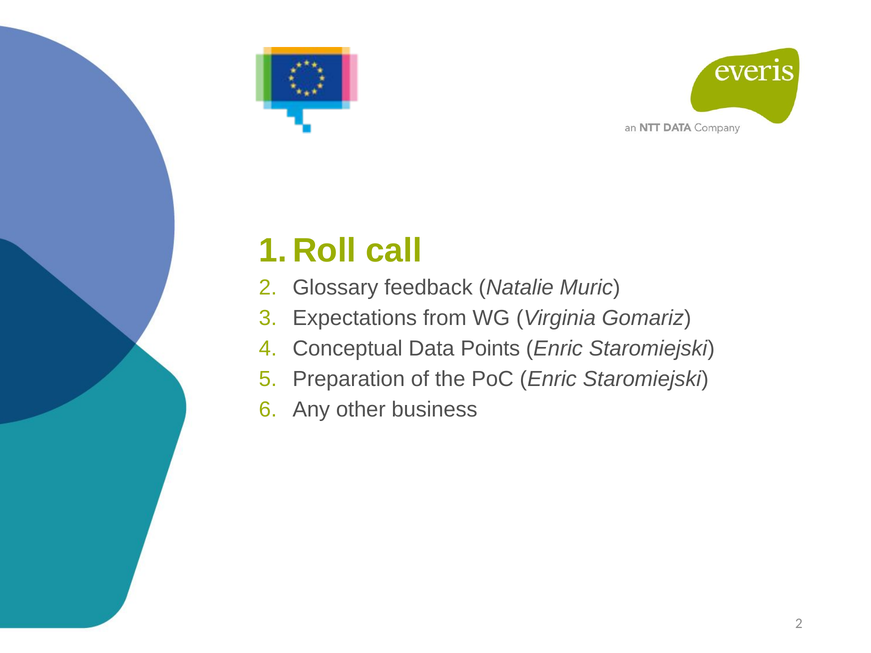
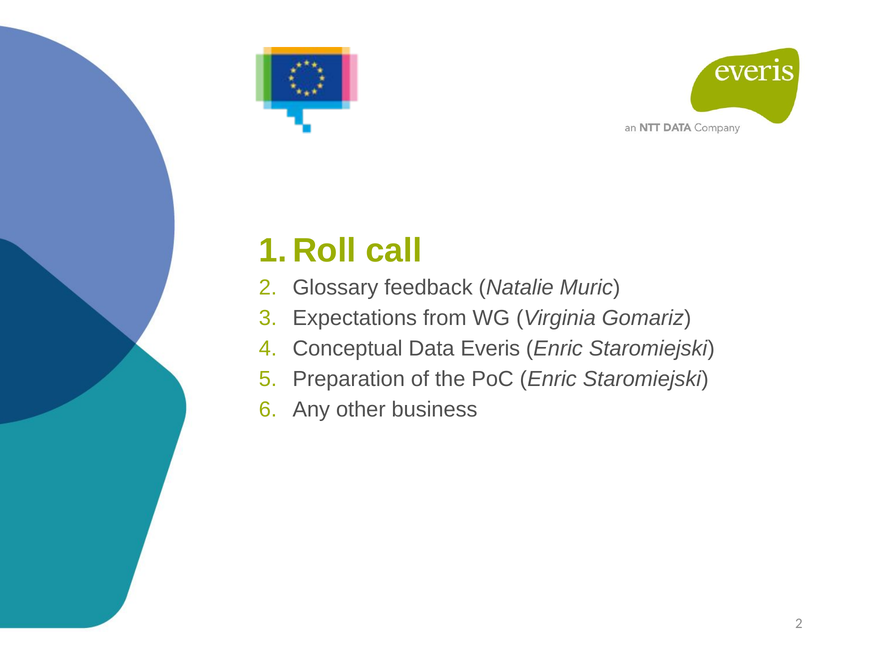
Points: Points -> Everis
